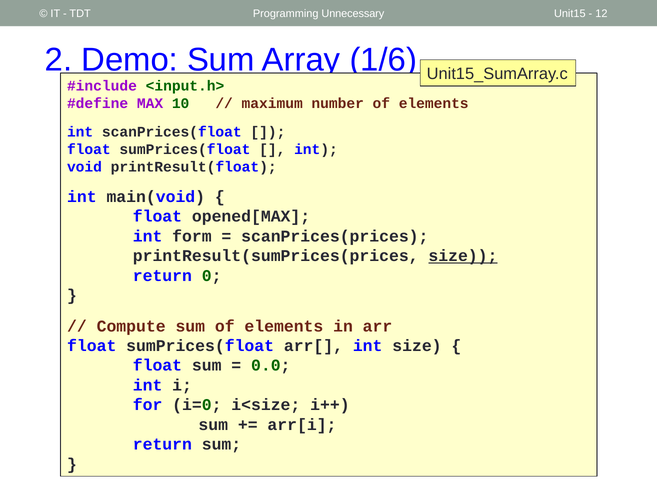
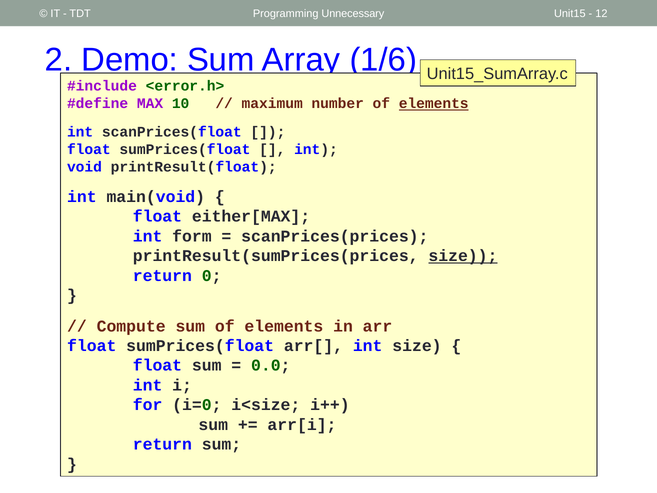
<input.h>: <input.h> -> <error.h>
elements at (434, 104) underline: none -> present
opened[MAX: opened[MAX -> either[MAX
